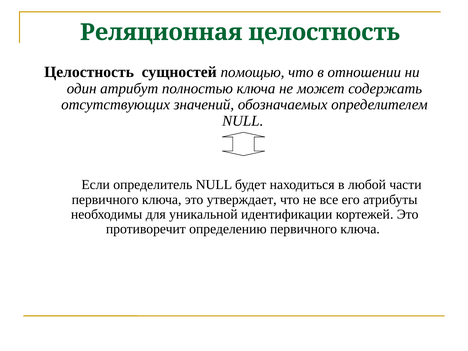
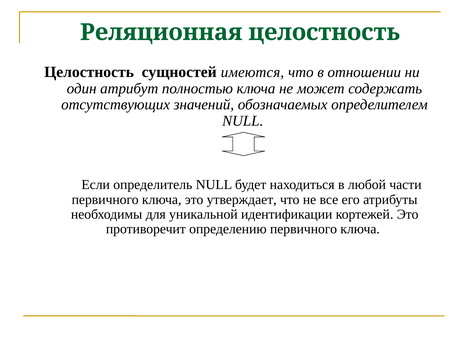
помощью: помощью -> имеются
